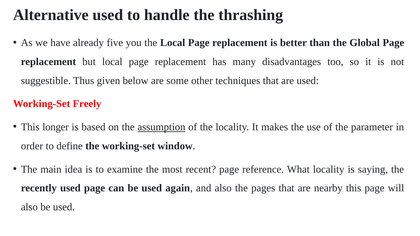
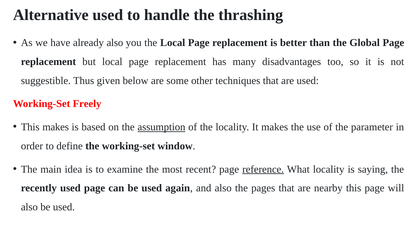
already five: five -> also
This longer: longer -> makes
reference underline: none -> present
